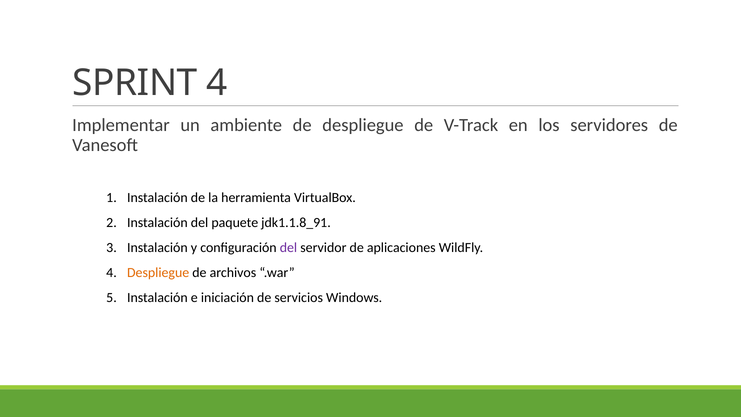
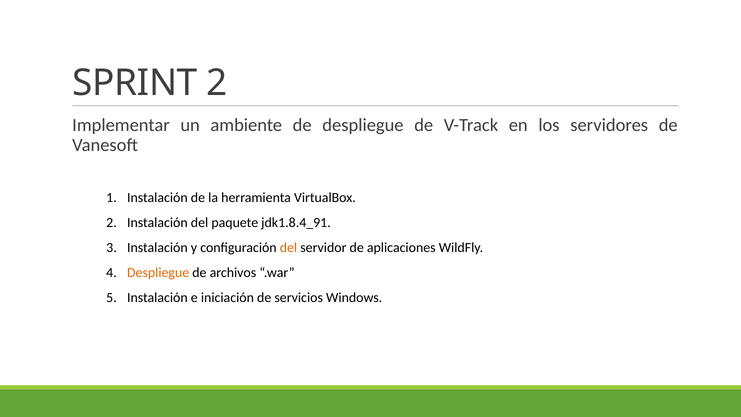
SPRINT 4: 4 -> 2
jdk1.1.8_91: jdk1.1.8_91 -> jdk1.8.4_91
del at (288, 247) colour: purple -> orange
